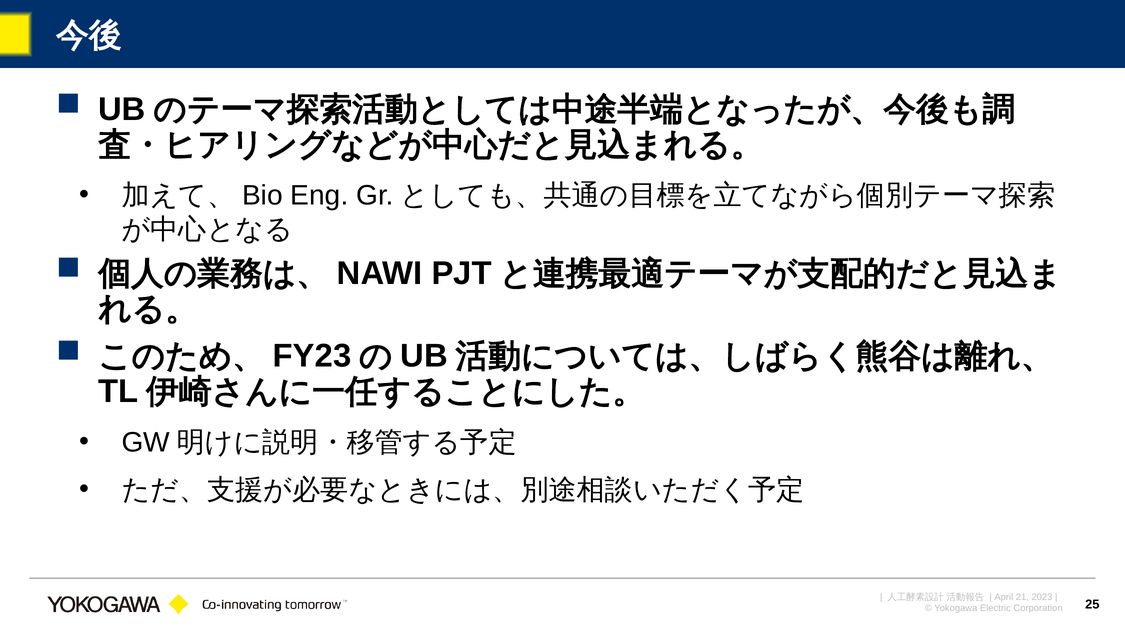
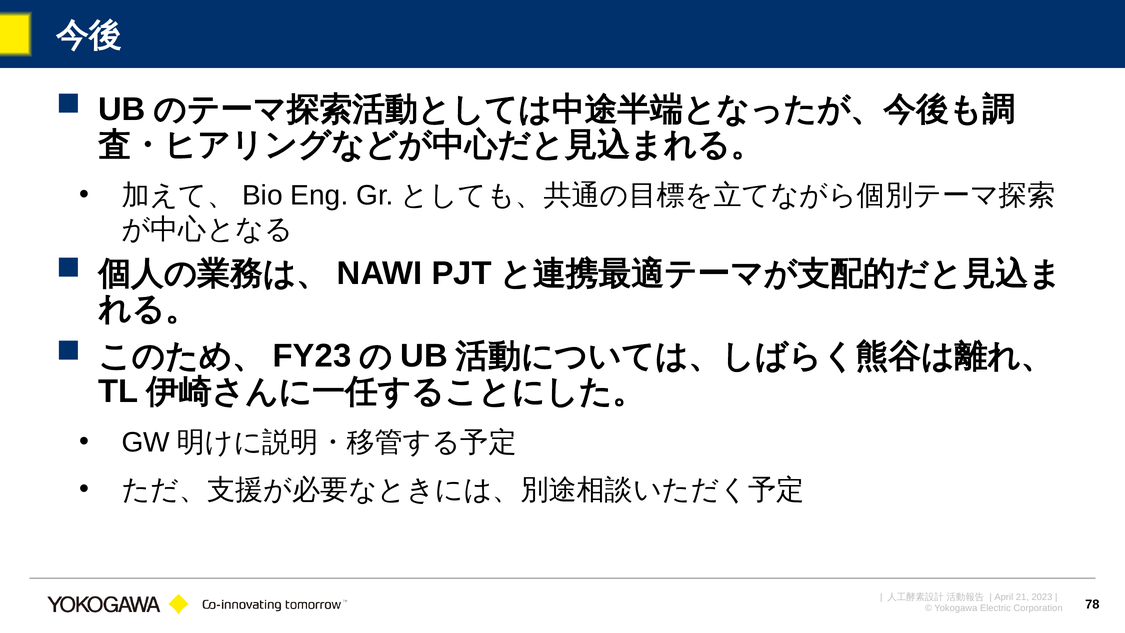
25: 25 -> 78
